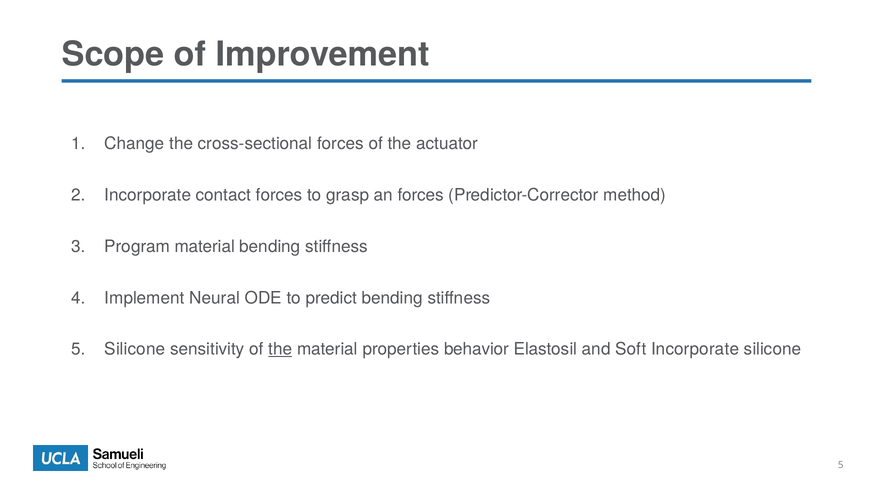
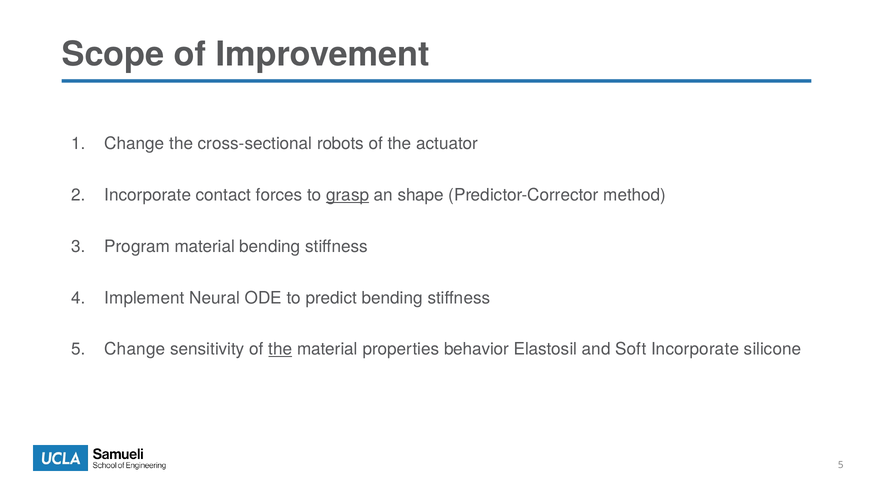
cross-sectional forces: forces -> robots
grasp underline: none -> present
an forces: forces -> shape
5 Silicone: Silicone -> Change
